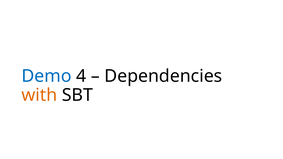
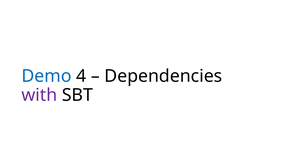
with colour: orange -> purple
